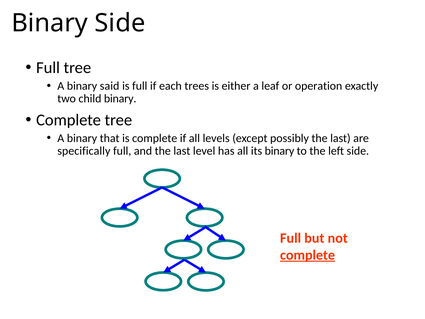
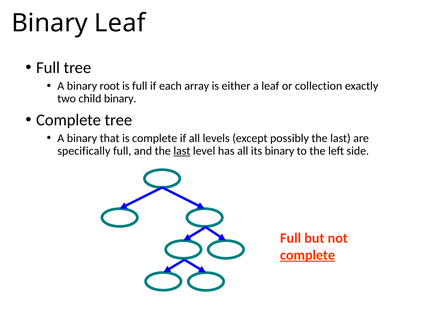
Binary Side: Side -> Leaf
said: said -> root
trees: trees -> array
operation: operation -> collection
last at (182, 151) underline: none -> present
